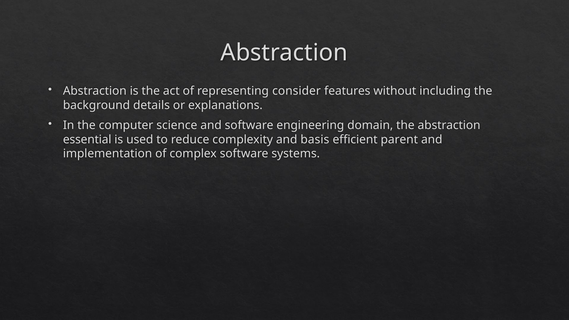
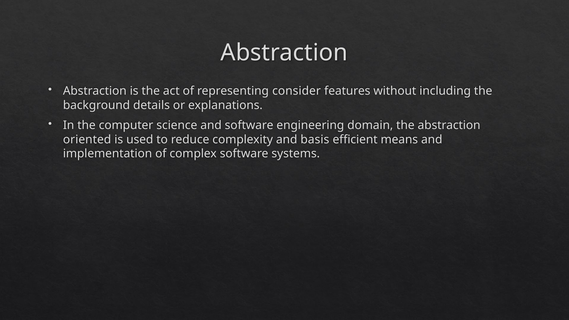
essential: essential -> oriented
parent: parent -> means
